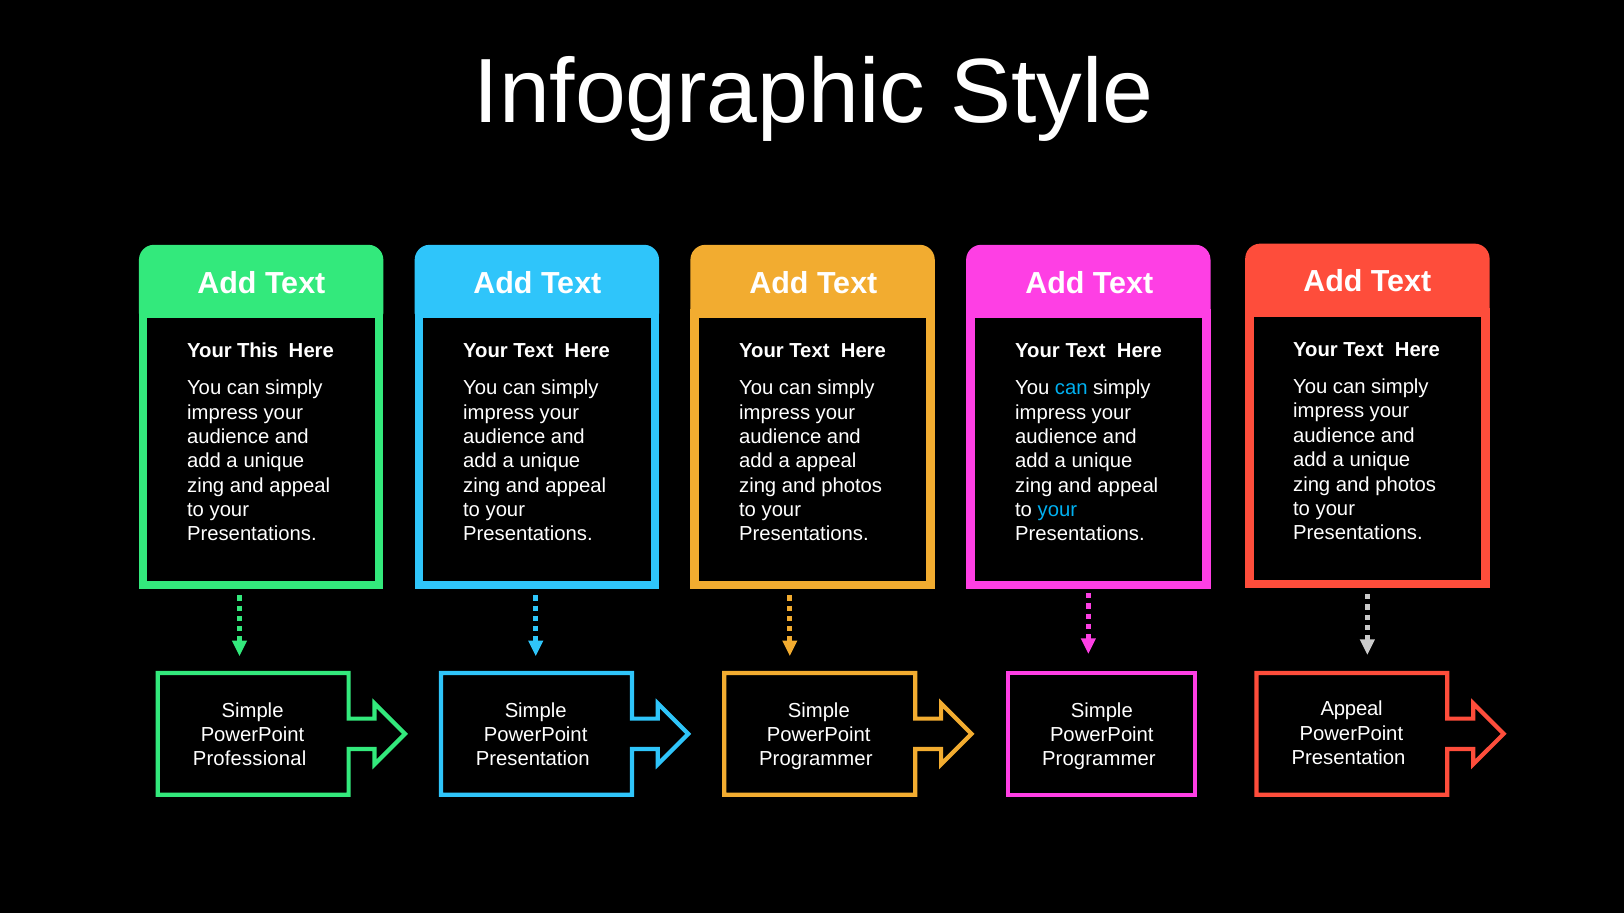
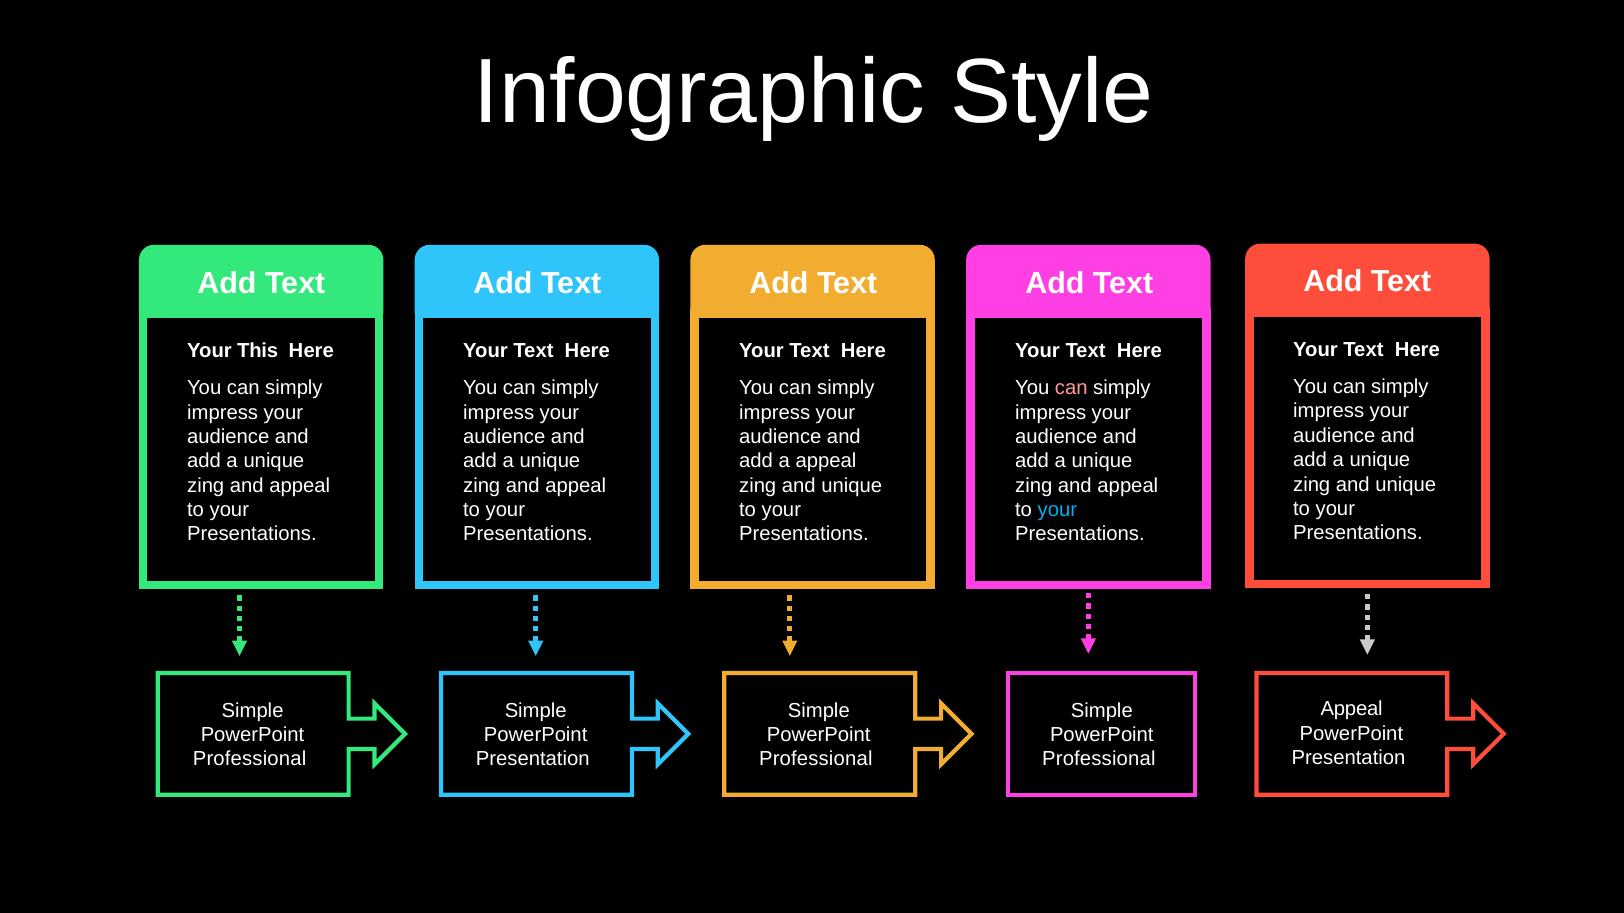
can at (1071, 388) colour: light blue -> pink
photos at (1406, 485): photos -> unique
photos at (852, 486): photos -> unique
Programmer at (816, 759): Programmer -> Professional
Programmer at (1099, 759): Programmer -> Professional
